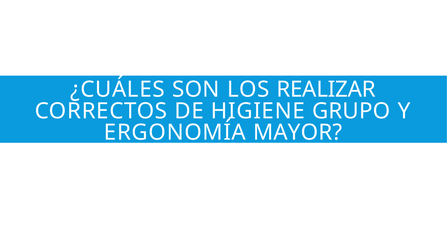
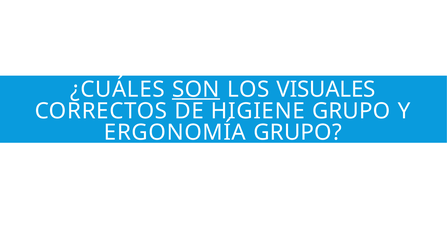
SON underline: none -> present
REALIZAR: REALIZAR -> VISUALES
ERGONOMÍA MAYOR: MAYOR -> GRUPO
